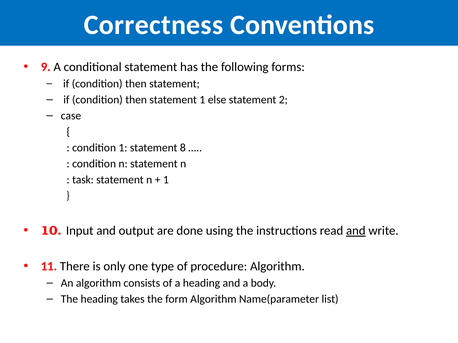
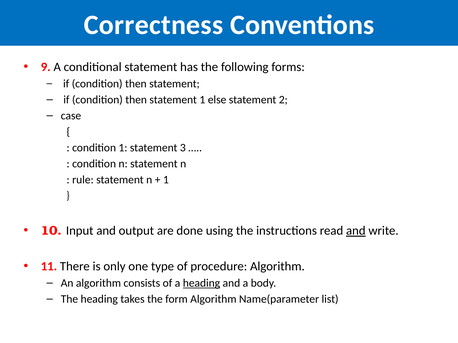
8: 8 -> 3
task: task -> rule
heading at (201, 283) underline: none -> present
